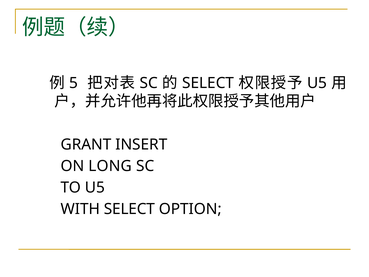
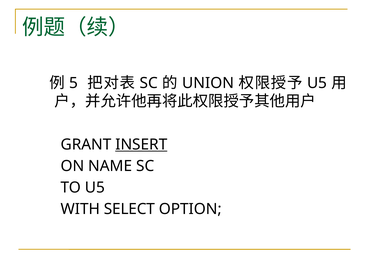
SELECT at (208, 83): SELECT -> UNION
INSERT underline: none -> present
LONG: LONG -> NAME
